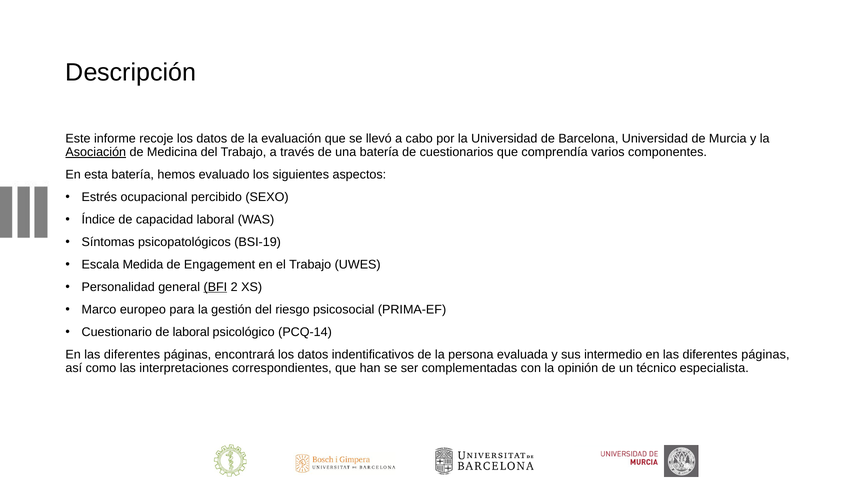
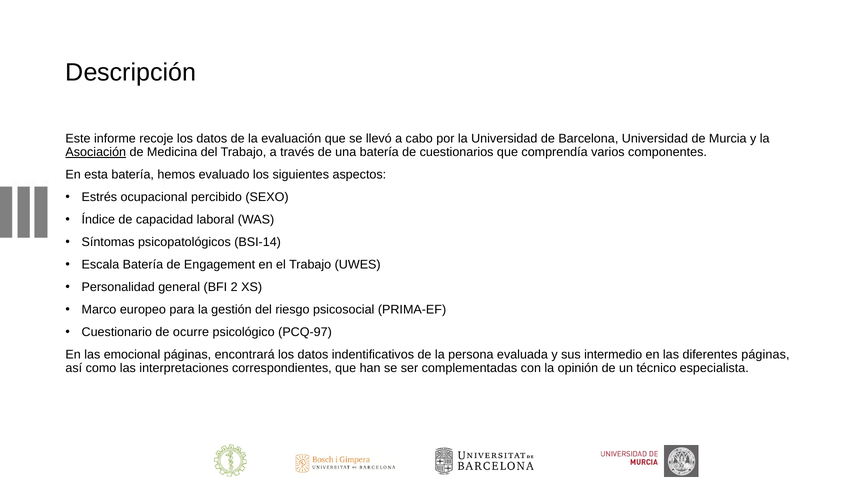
BSI-19: BSI-19 -> BSI-14
Escala Medida: Medida -> Batería
BFI underline: present -> none
de laboral: laboral -> ocurre
PCQ-14: PCQ-14 -> PCQ-97
diferentes at (132, 355): diferentes -> emocional
